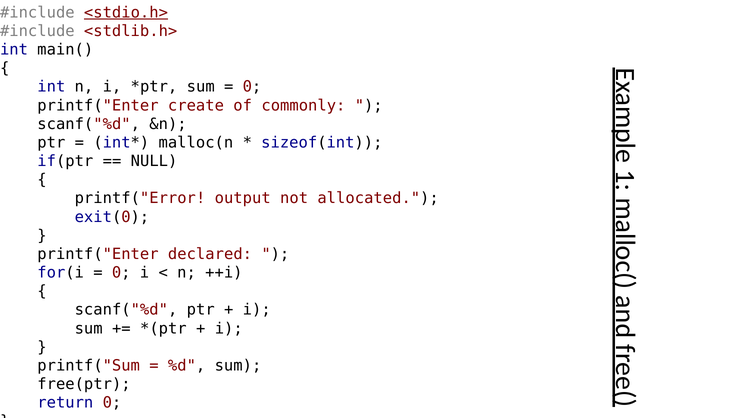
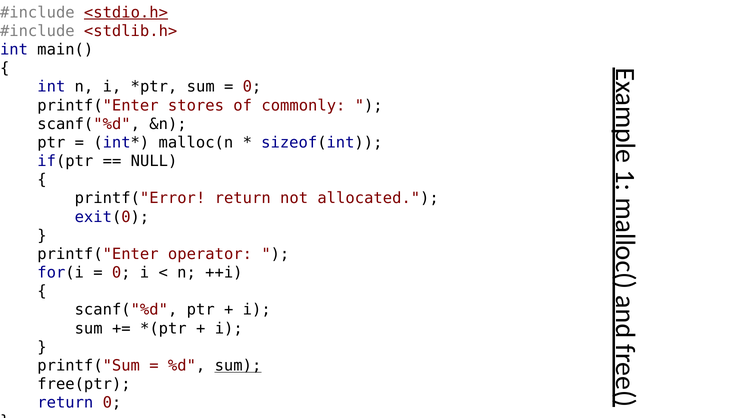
create: create -> stores
printf("Error output: output -> return
declared: declared -> operator
sum at (238, 366) underline: none -> present
